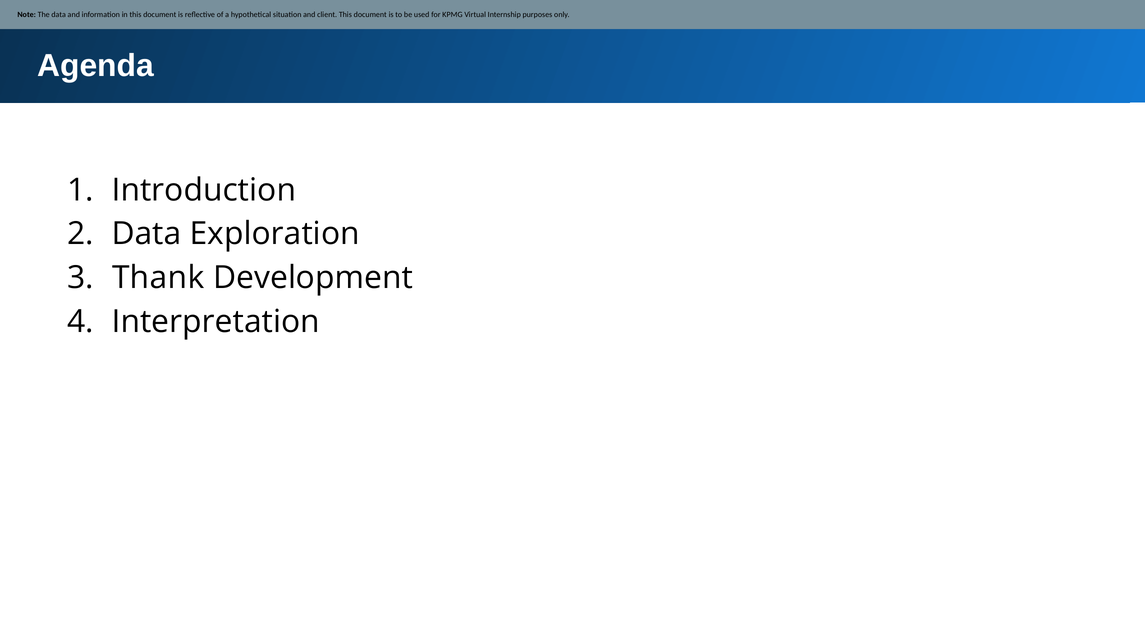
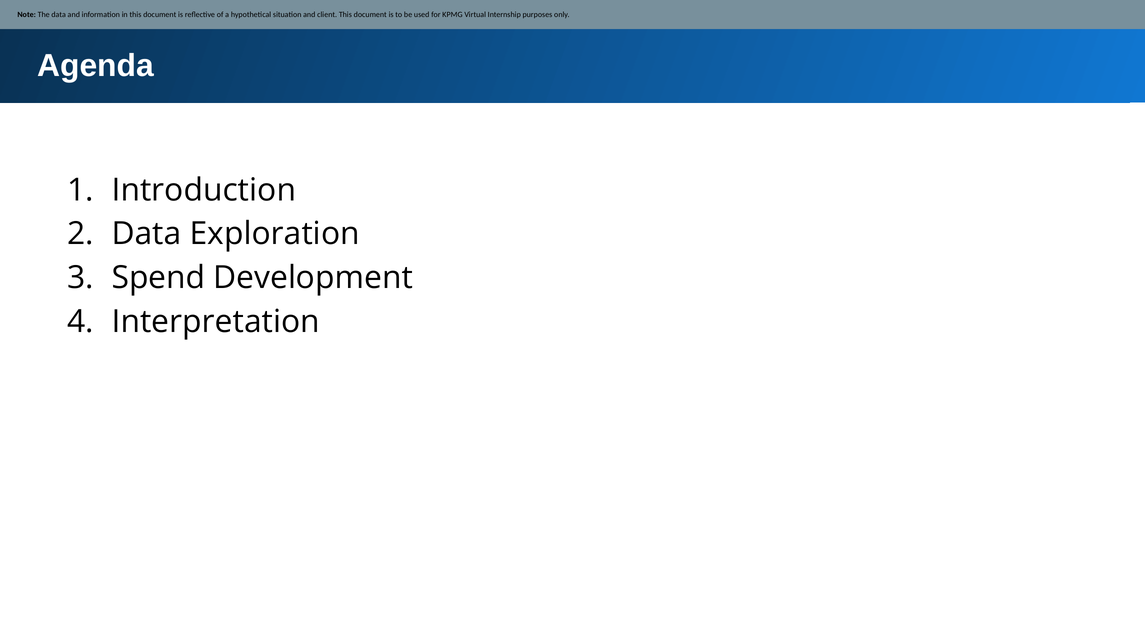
Thank: Thank -> Spend
